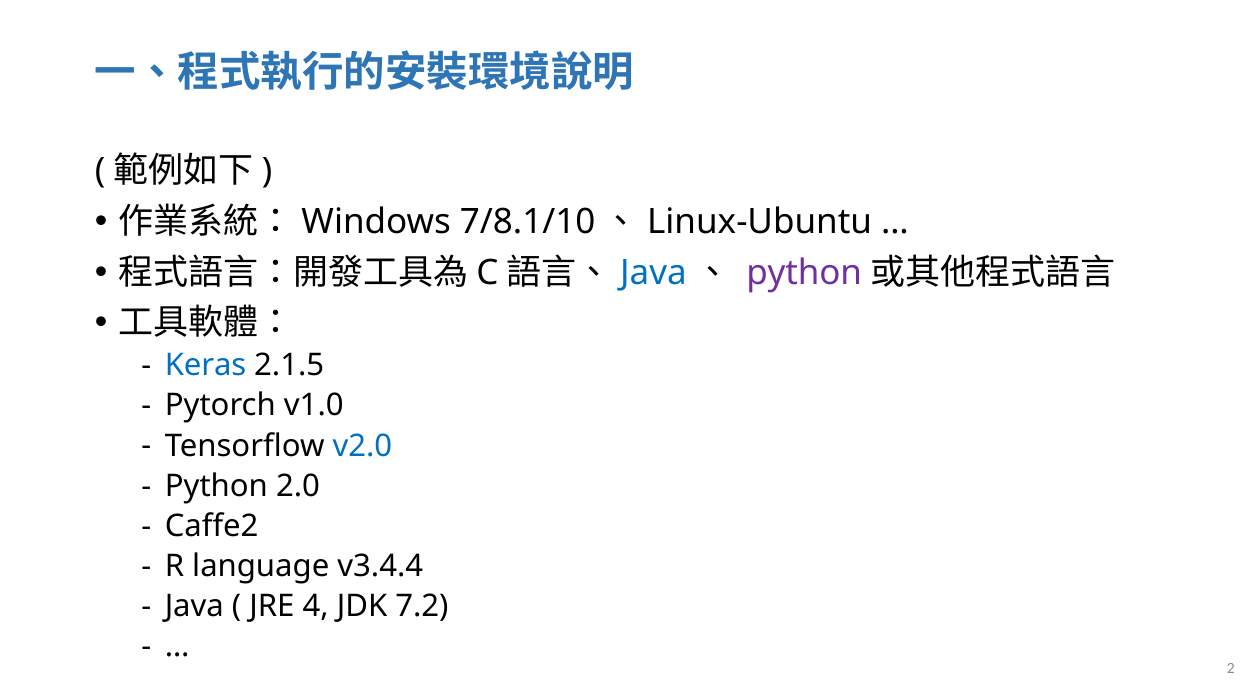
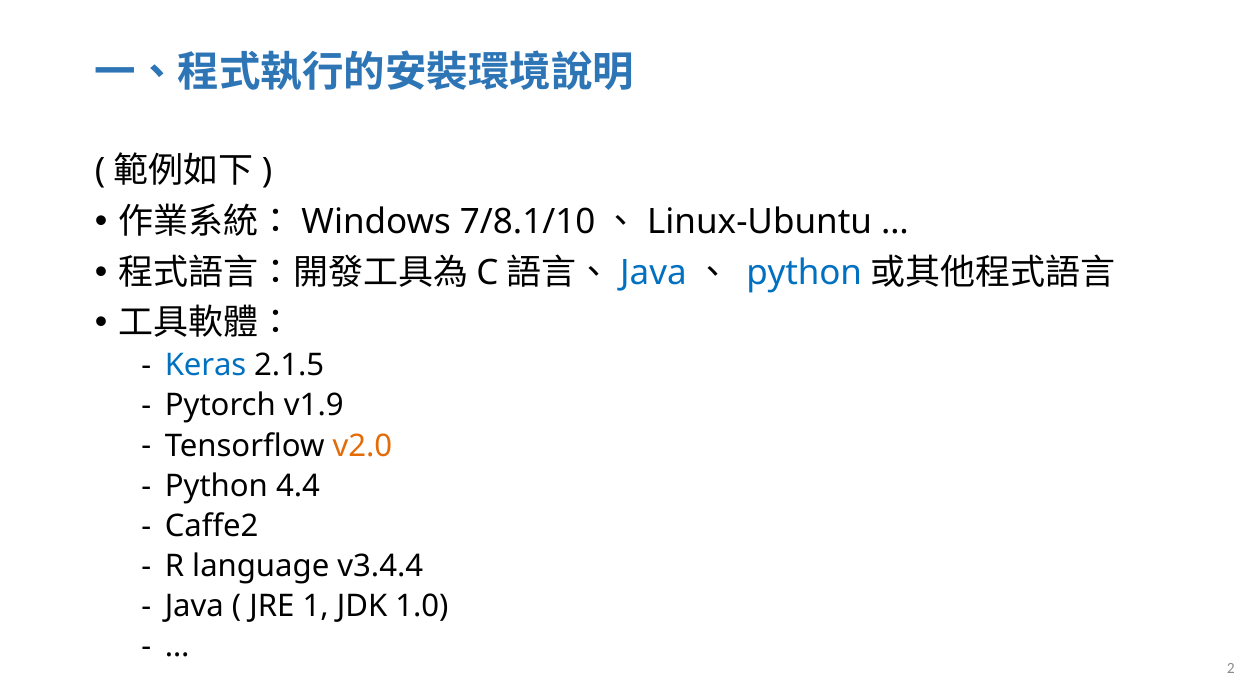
python at (804, 272) colour: purple -> blue
v1.0: v1.0 -> v1.9
v2.0 colour: blue -> orange
2.0: 2.0 -> 4.4
4: 4 -> 1
7.2: 7.2 -> 1.0
